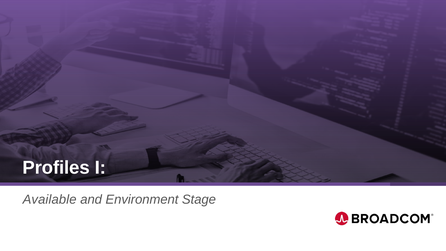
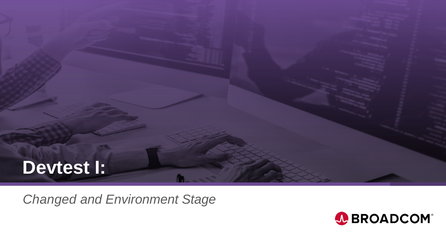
Profiles: Profiles -> Devtest
Available: Available -> Changed
